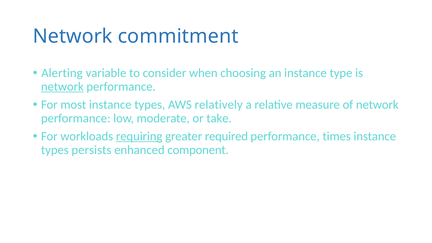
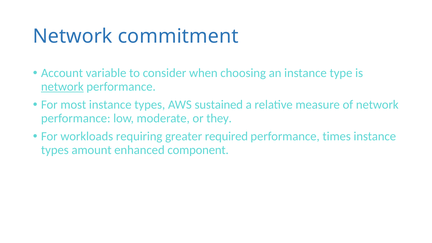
Alerting: Alerting -> Account
relatively: relatively -> sustained
take: take -> they
requiring underline: present -> none
persists: persists -> amount
